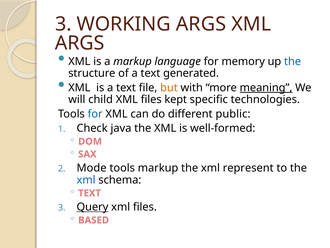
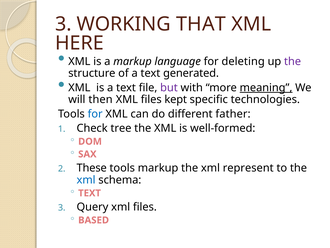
WORKING ARGS: ARGS -> THAT
ARGS at (80, 43): ARGS -> HERE
memory: memory -> deleting
the at (293, 61) colour: blue -> purple
but colour: orange -> purple
child: child -> then
public: public -> father
java: java -> tree
Mode: Mode -> These
Query underline: present -> none
